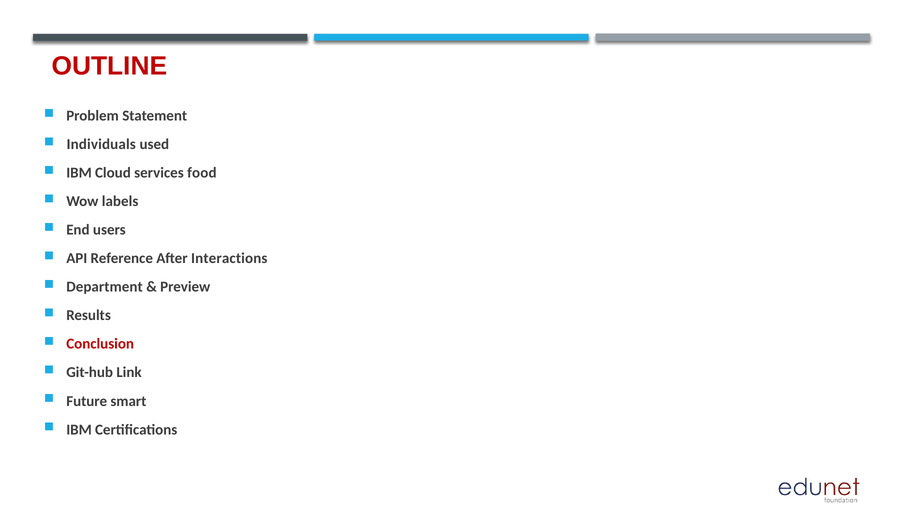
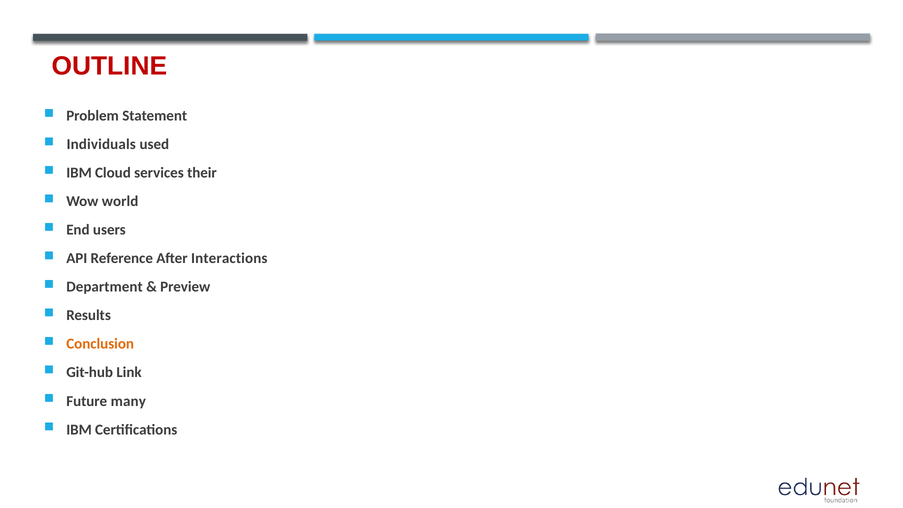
food: food -> their
labels: labels -> world
Conclusion colour: red -> orange
smart: smart -> many
